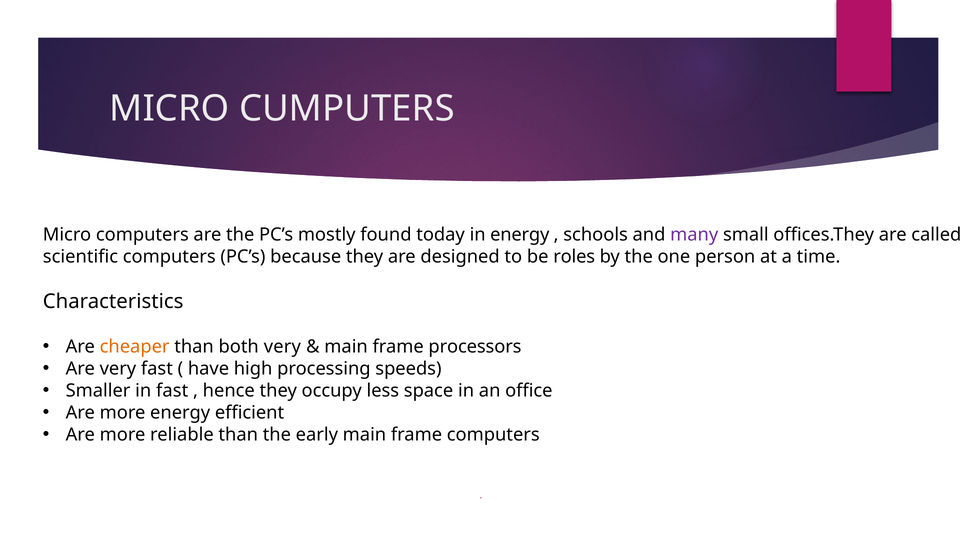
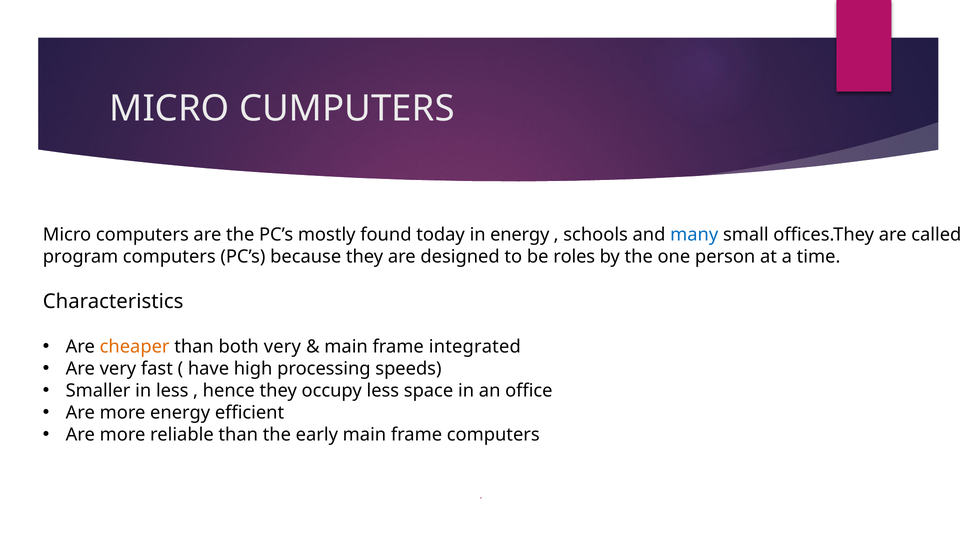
many colour: purple -> blue
scientific: scientific -> program
processors: processors -> integrated
in fast: fast -> less
